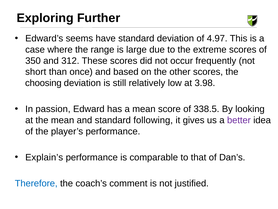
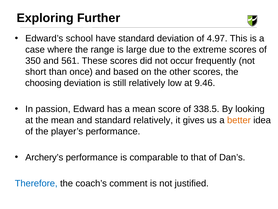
seems: seems -> school
312: 312 -> 561
3.98: 3.98 -> 9.46
standard following: following -> relatively
better colour: purple -> orange
Explain’s: Explain’s -> Archery’s
